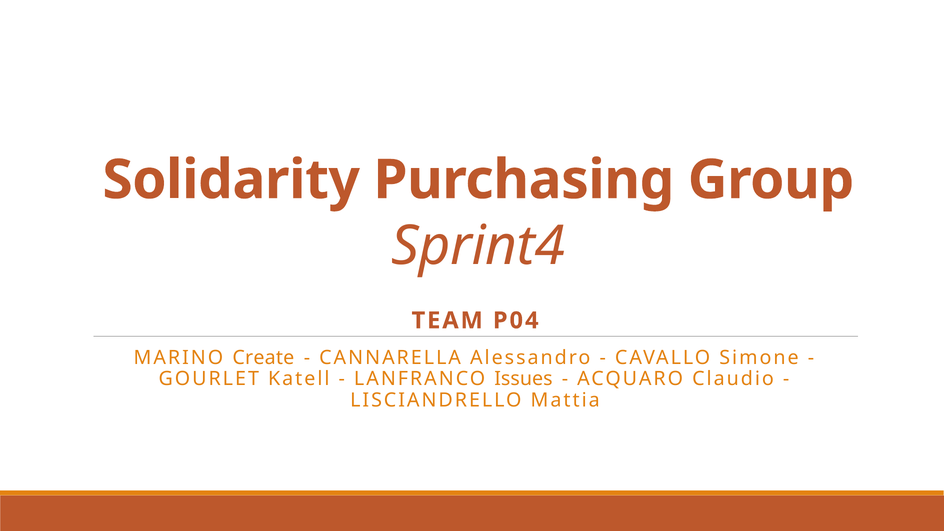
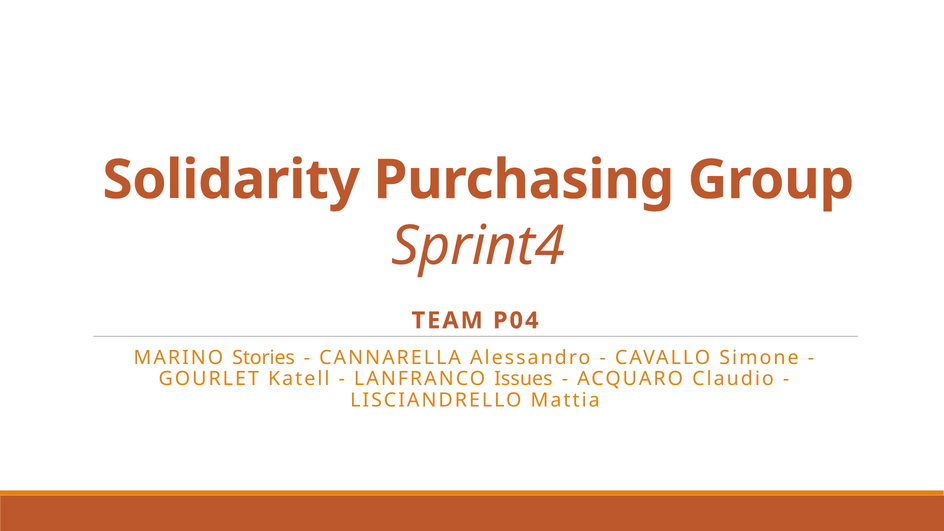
Create: Create -> Stories
